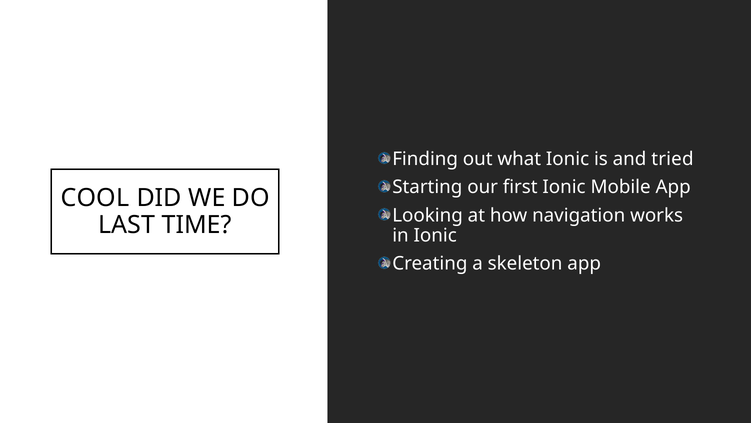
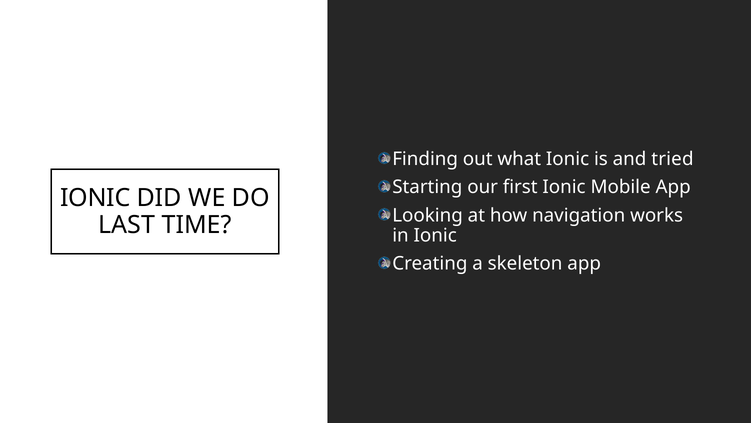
COOL at (95, 198): COOL -> IONIC
